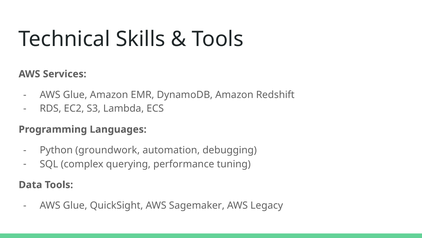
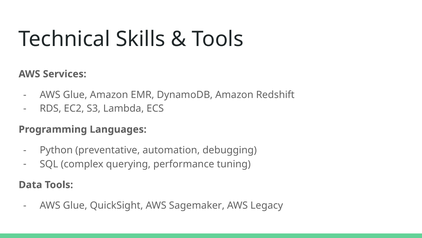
groundwork: groundwork -> preventative
